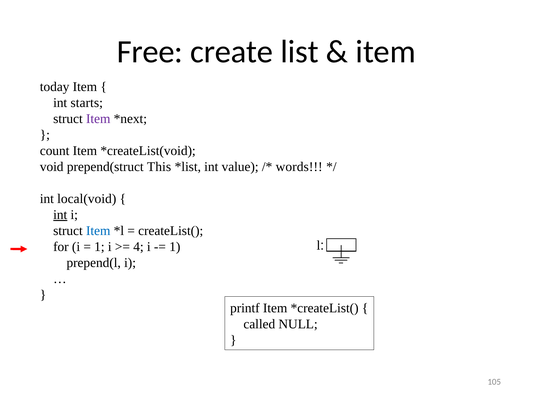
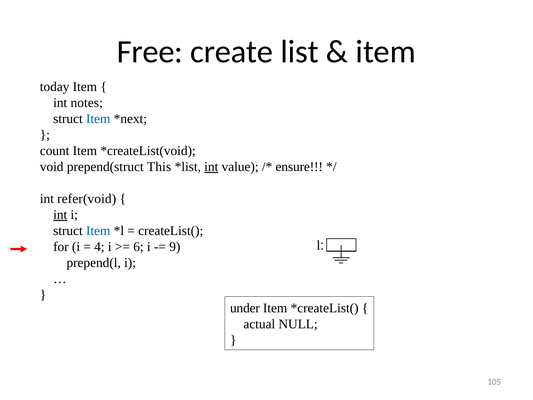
starts: starts -> notes
Item at (98, 119) colour: purple -> blue
int at (211, 167) underline: none -> present
words: words -> ensure
local(void: local(void -> refer(void
1 at (99, 247): 1 -> 4
4: 4 -> 6
1 at (175, 247): 1 -> 9
printf: printf -> under
called: called -> actual
